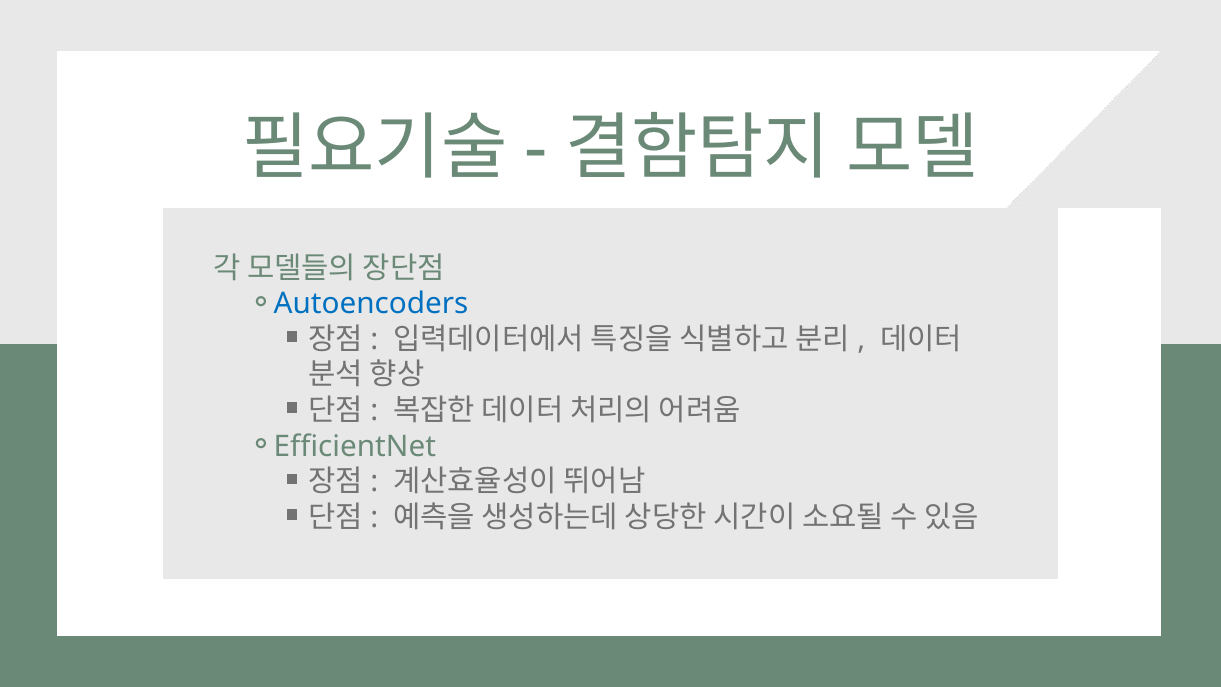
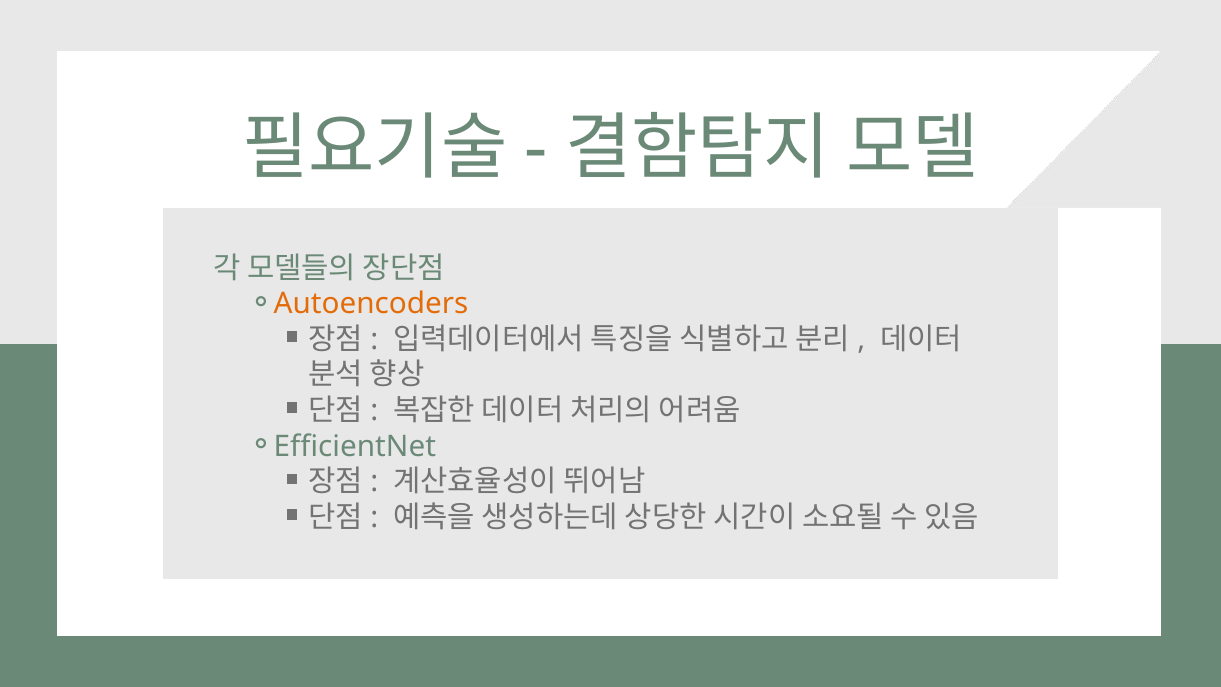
Autoencoders colour: blue -> orange
